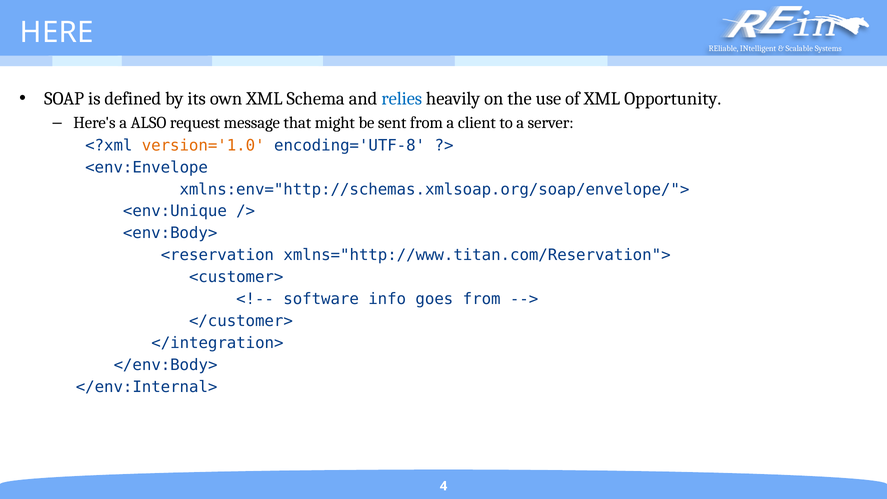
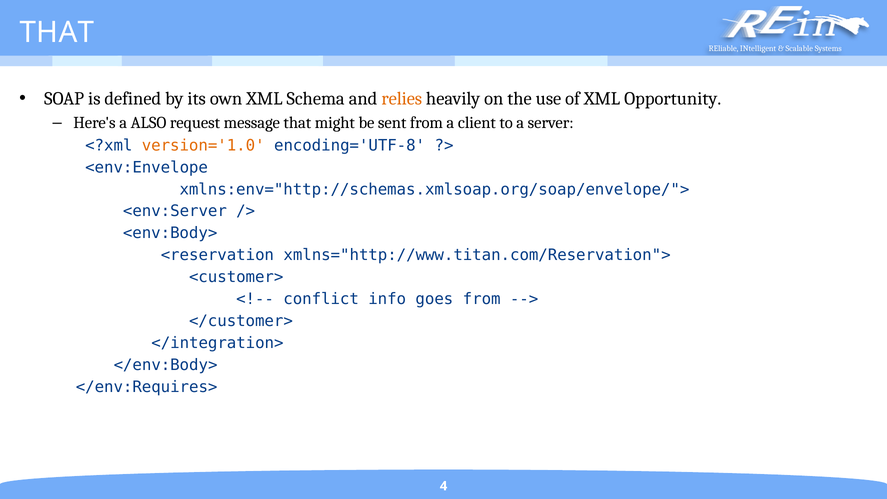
HERE at (57, 32): HERE -> THAT
relies colour: blue -> orange
<env:Unique: <env:Unique -> <env:Server
software: software -> conflict
</env:Internal>: </env:Internal> -> </env:Requires>
